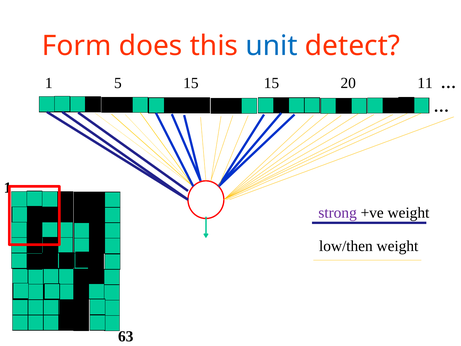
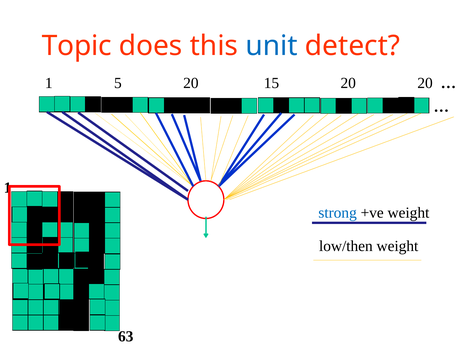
Form: Form -> Topic
5 15: 15 -> 20
20 11: 11 -> 20
strong colour: purple -> blue
